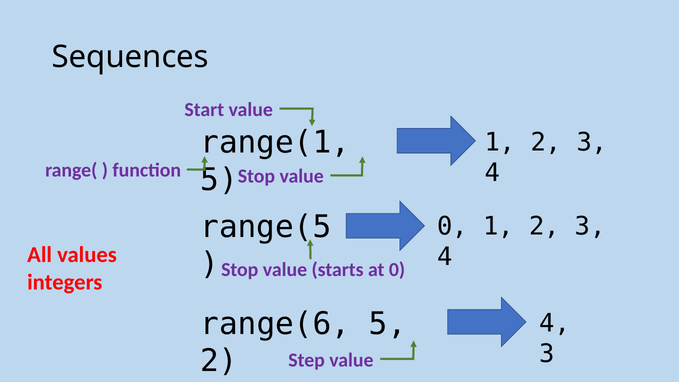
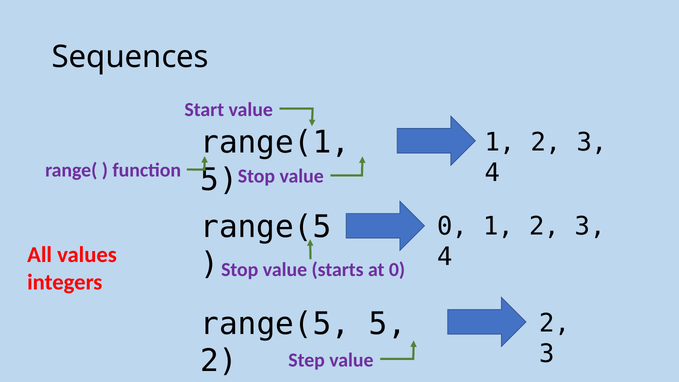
range(6 at (275, 324): range(6 -> range(5
4 at (555, 323): 4 -> 2
